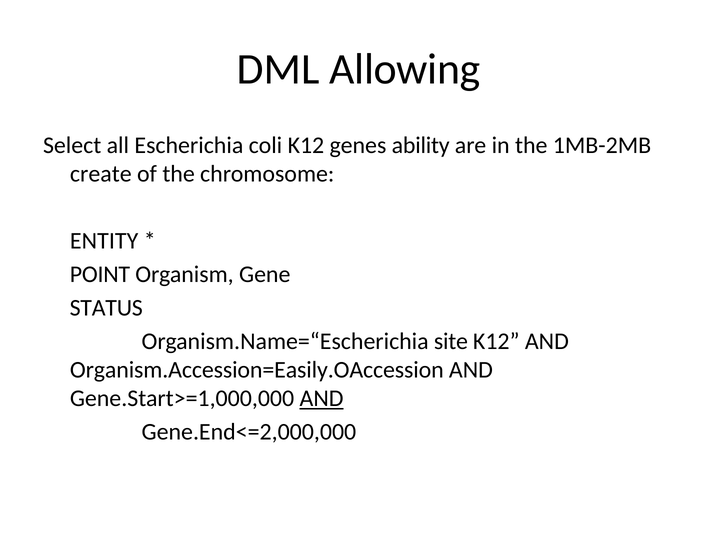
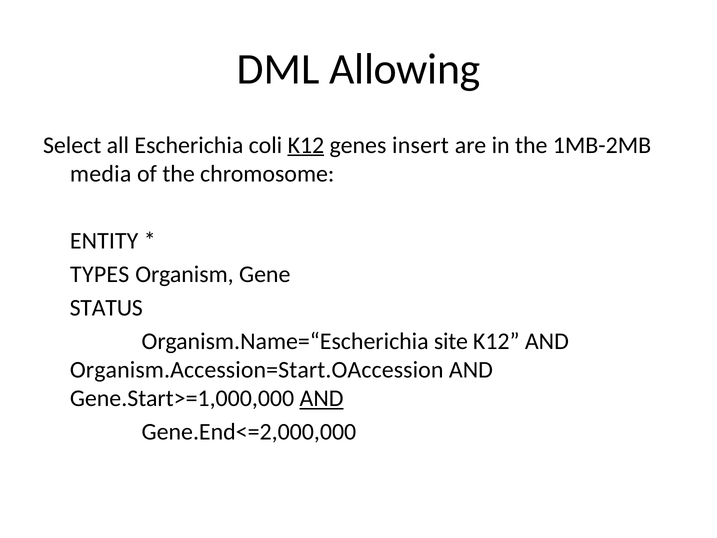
K12 at (306, 145) underline: none -> present
ability: ability -> insert
create: create -> media
POINT: POINT -> TYPES
Organism.Accession=Easily.OAccession: Organism.Accession=Easily.OAccession -> Organism.Accession=Start.OAccession
